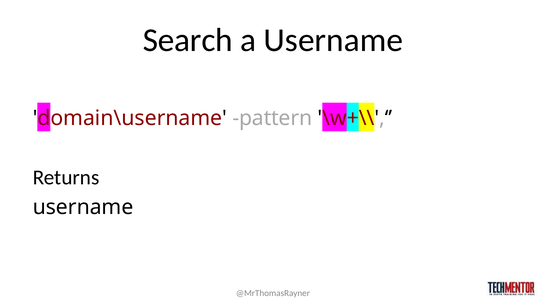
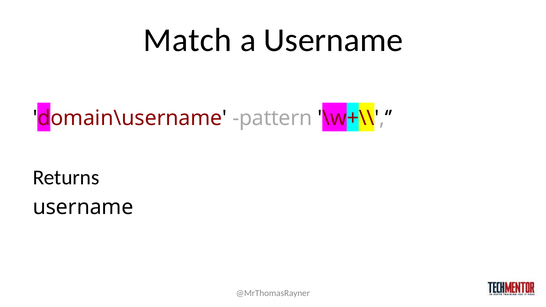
Search: Search -> Match
